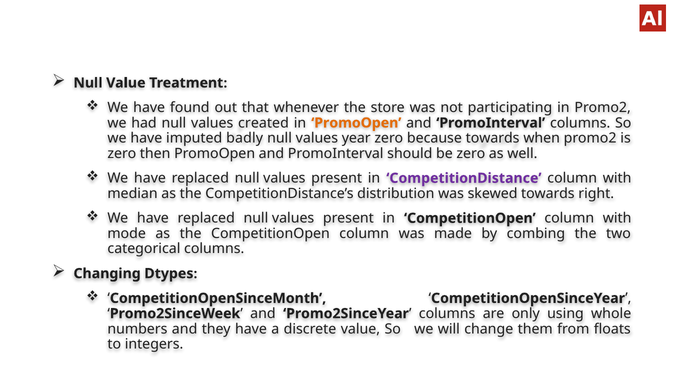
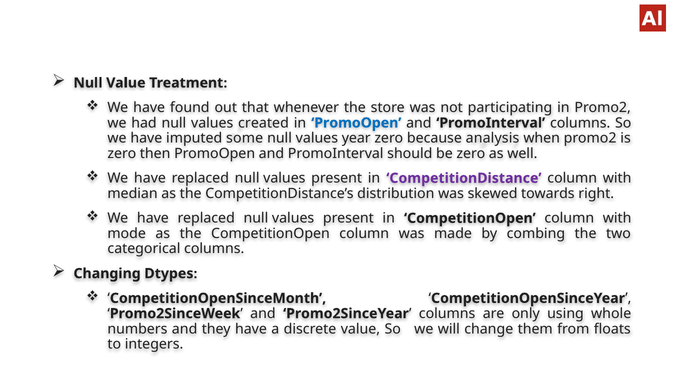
PromoOpen at (356, 123) colour: orange -> blue
badly: badly -> some
because towards: towards -> analysis
